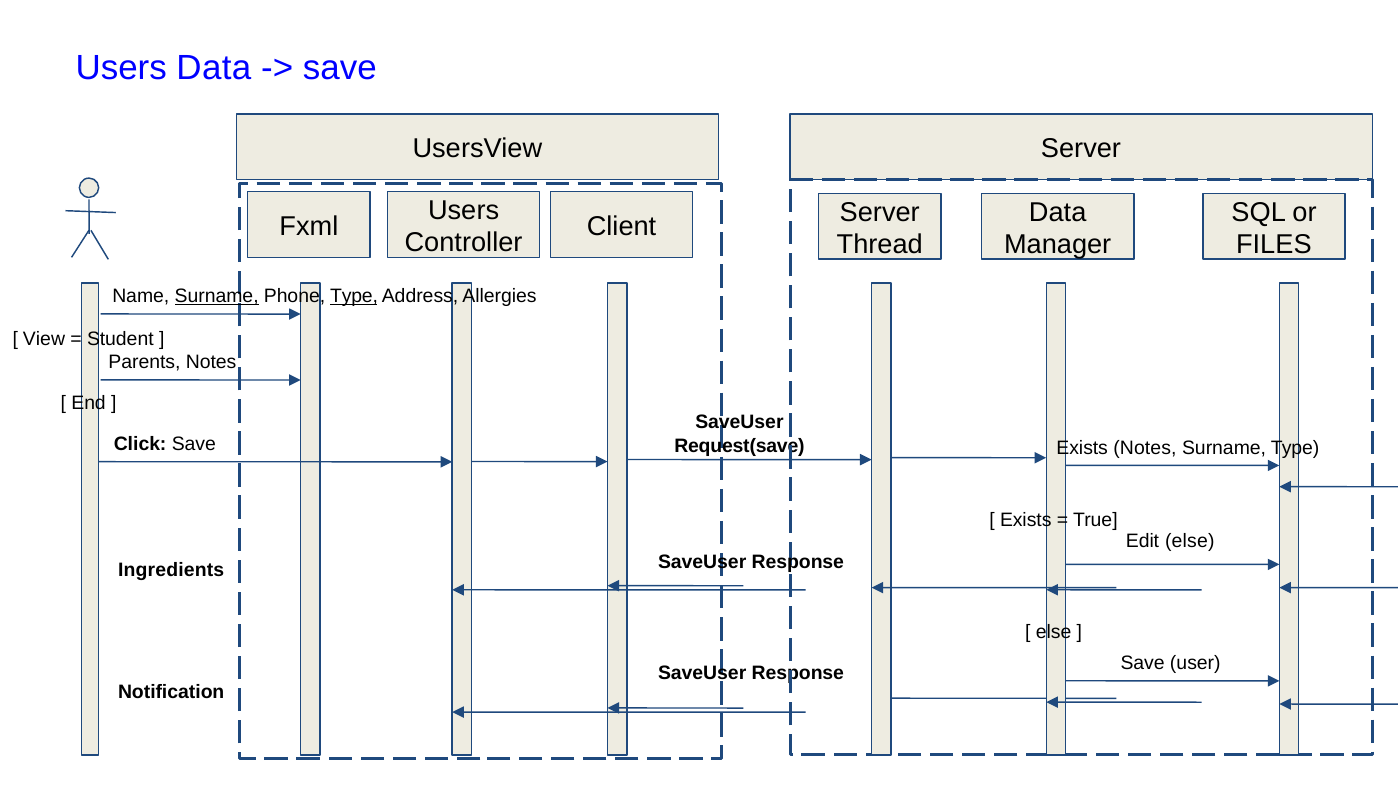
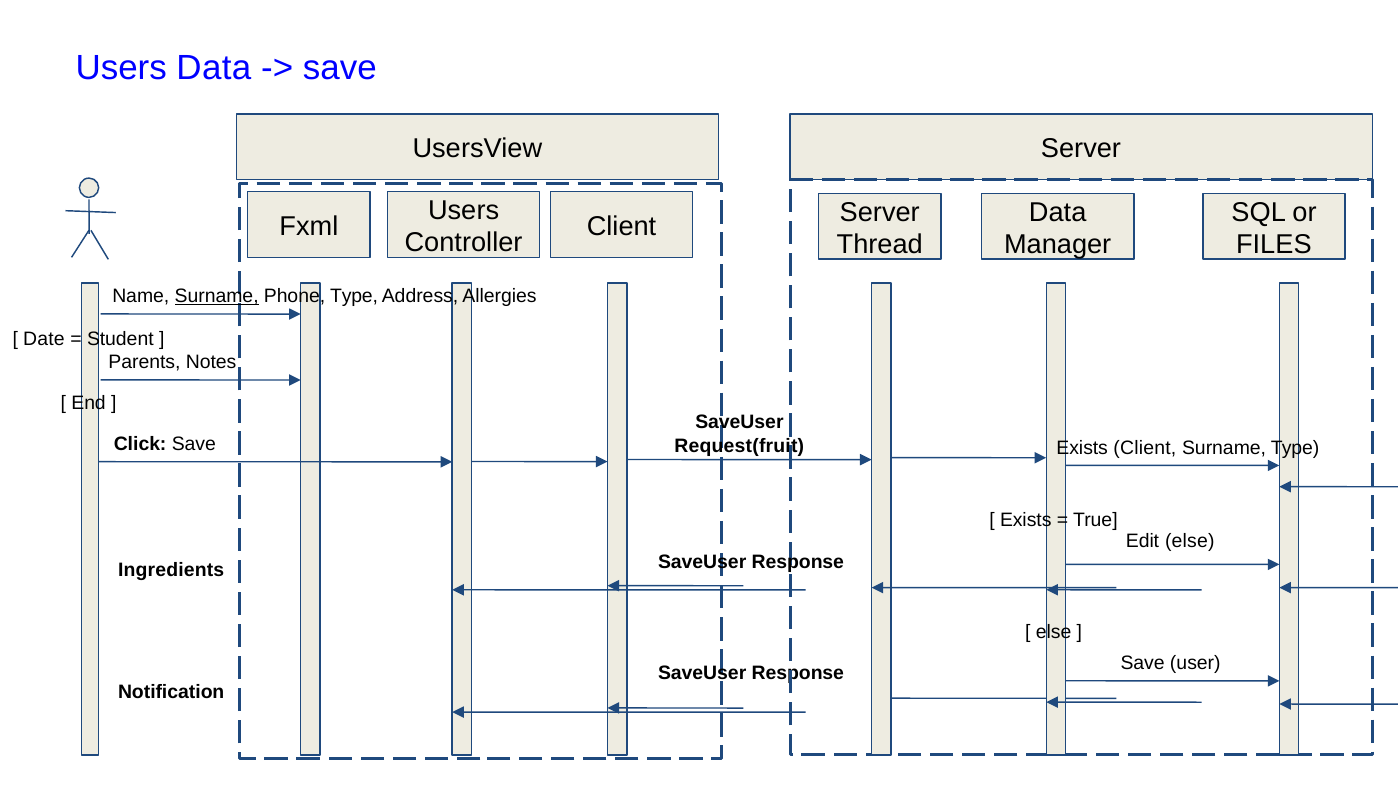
Type at (354, 296) underline: present -> none
View: View -> Date
Request(save: Request(save -> Request(fruit
Exists Notes: Notes -> Client
